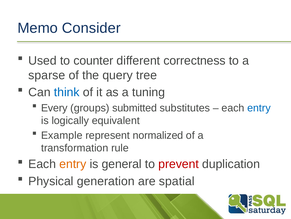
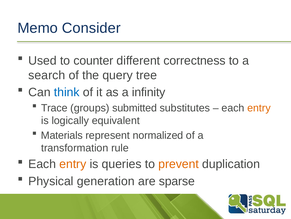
sparse: sparse -> search
tuning: tuning -> infinity
Every: Every -> Trace
entry at (259, 108) colour: blue -> orange
Example: Example -> Materials
general: general -> queries
prevent colour: red -> orange
spatial: spatial -> sparse
